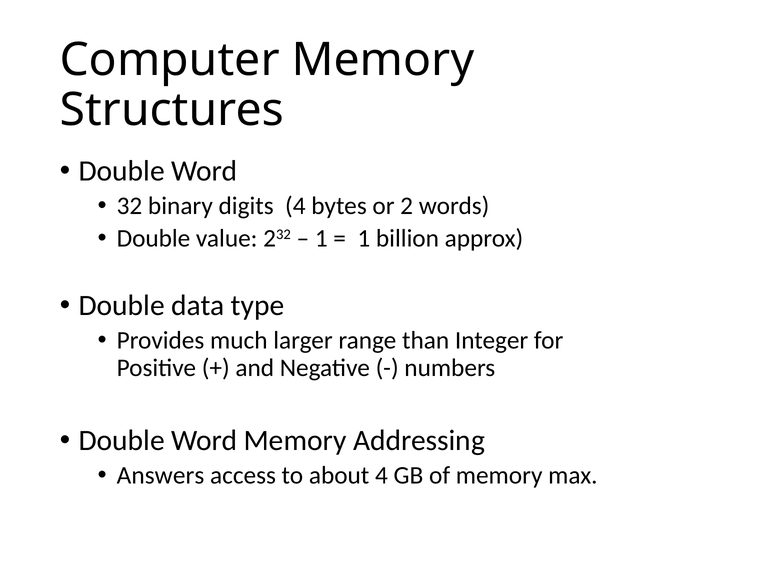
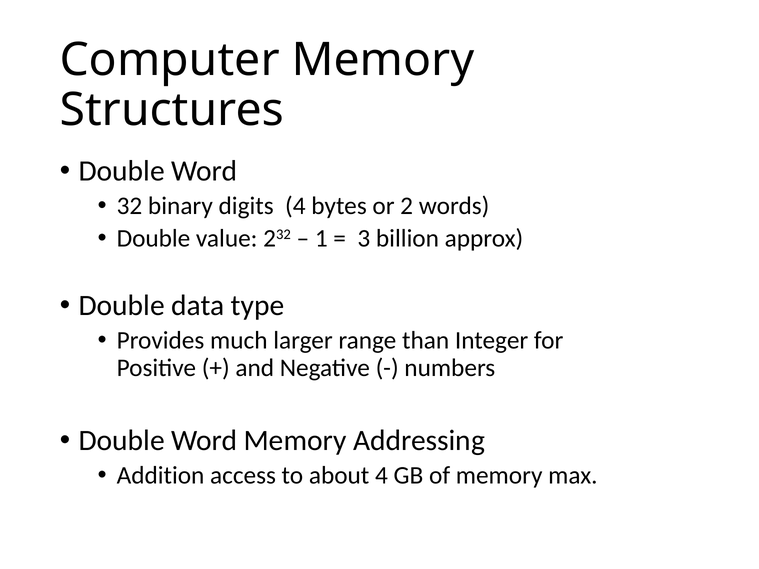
1 at (364, 239): 1 -> 3
Answers: Answers -> Addition
